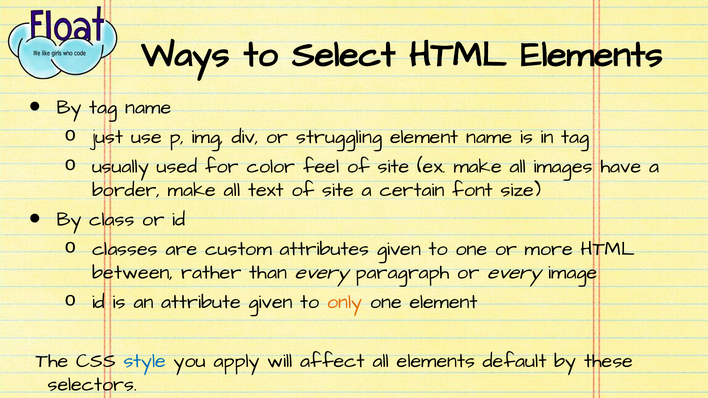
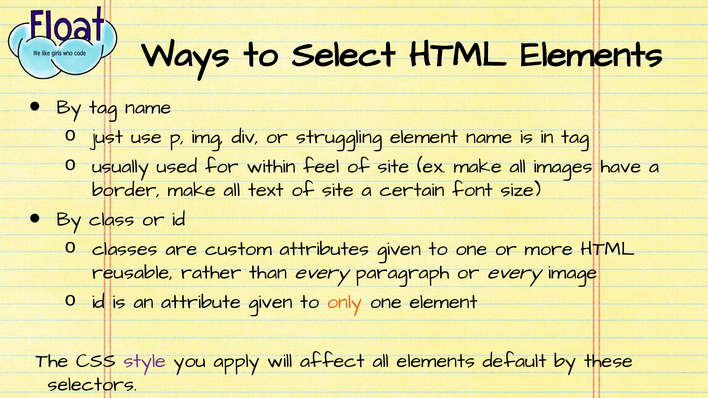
color: color -> within
between: between -> reusable
style colour: blue -> purple
